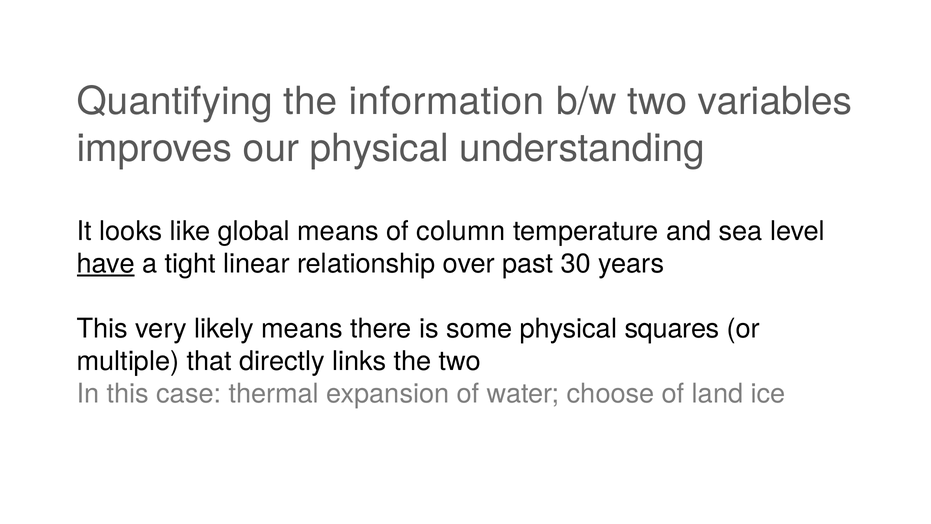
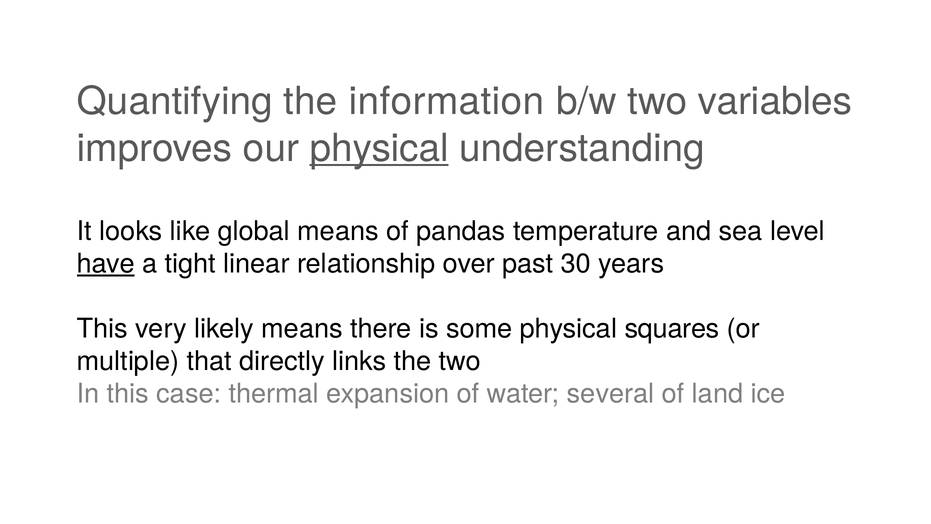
physical at (379, 148) underline: none -> present
column: column -> pandas
choose: choose -> several
